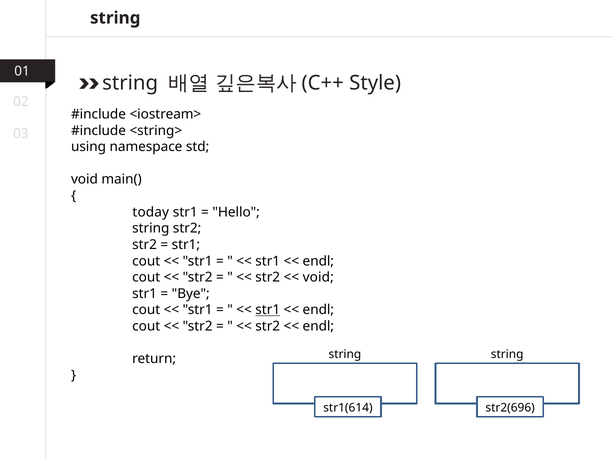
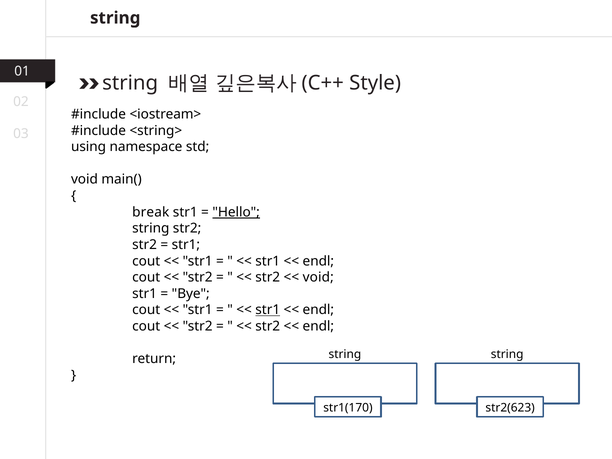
today: today -> break
Hello underline: none -> present
str1(614: str1(614 -> str1(170
str2(696: str2(696 -> str2(623
